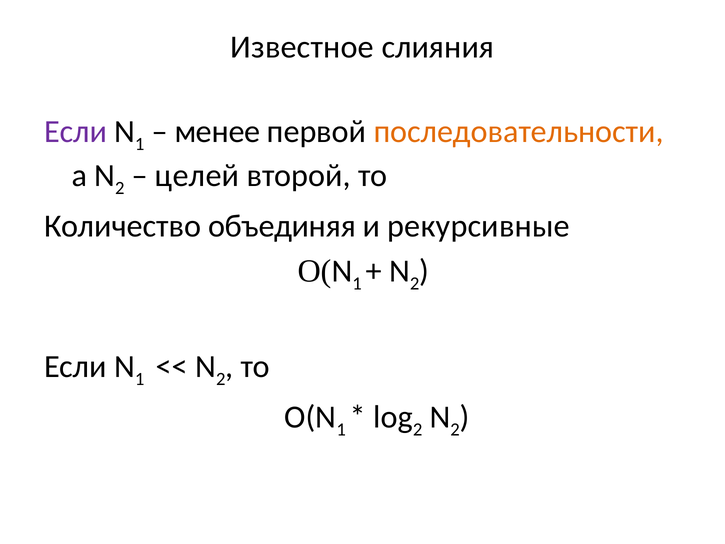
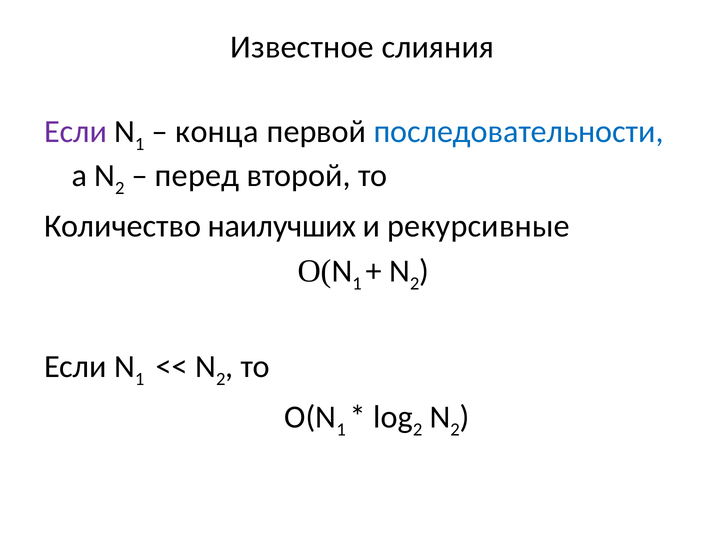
менее: менее -> конца
последовательности colour: orange -> blue
целей: целей -> перед
объединяя: объединяя -> наилучших
